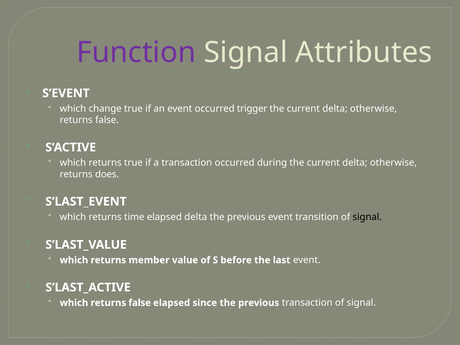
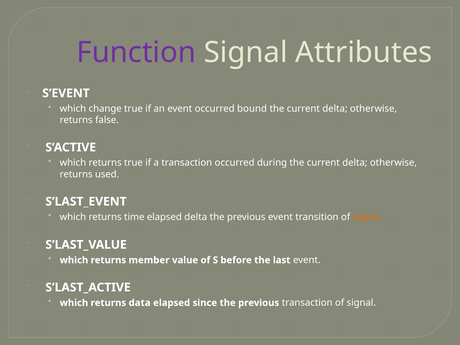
trigger: trigger -> bound
does: does -> used
signal at (367, 217) colour: black -> orange
which returns false: false -> data
